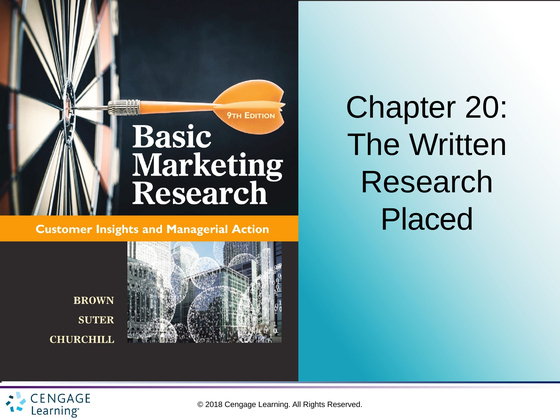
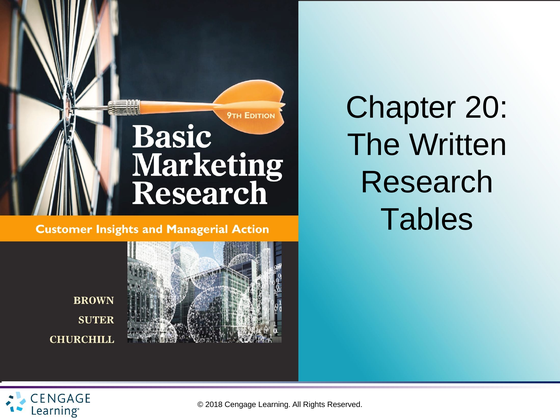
Placed: Placed -> Tables
